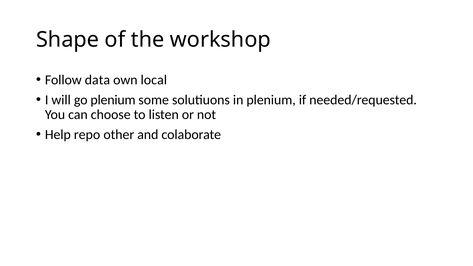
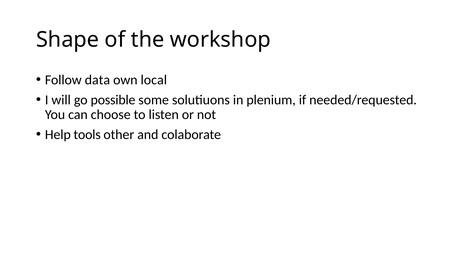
go plenium: plenium -> possible
repo: repo -> tools
